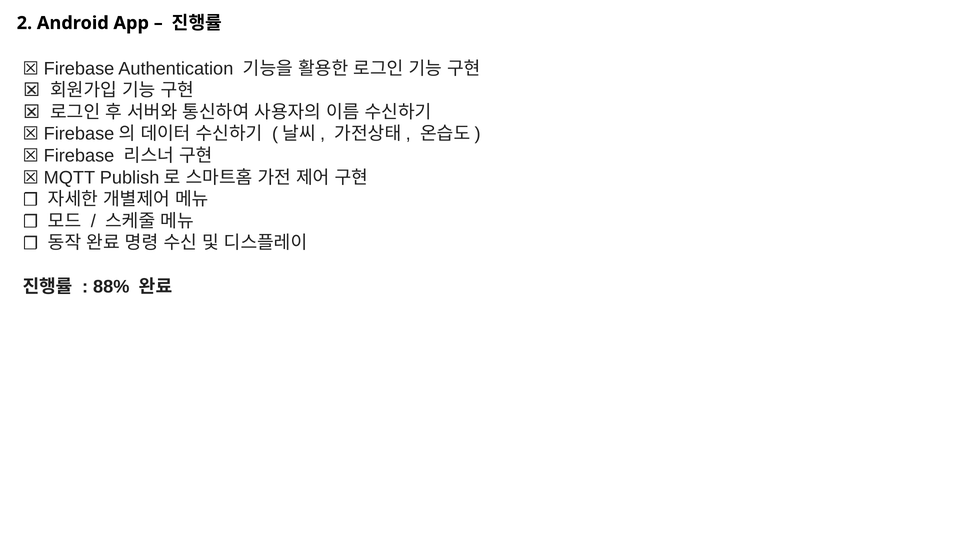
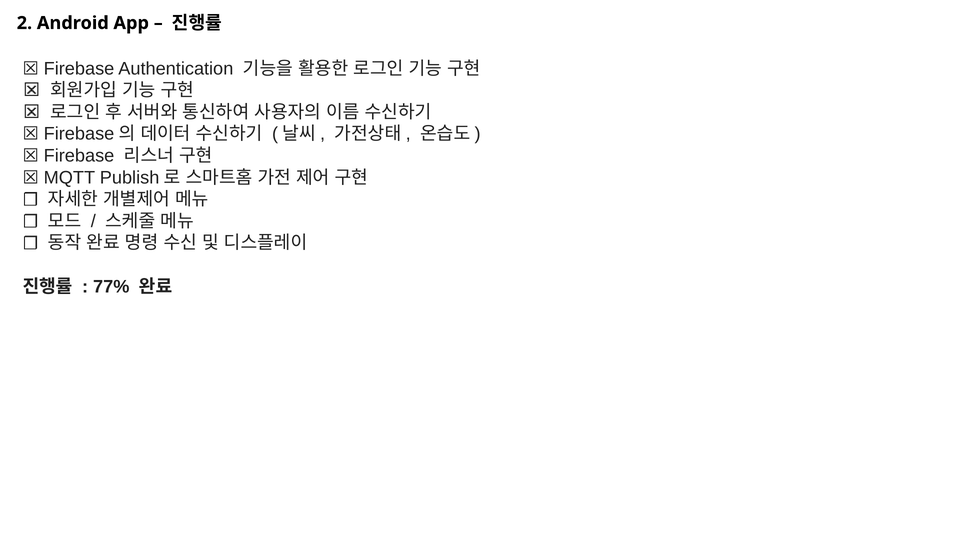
88%: 88% -> 77%
